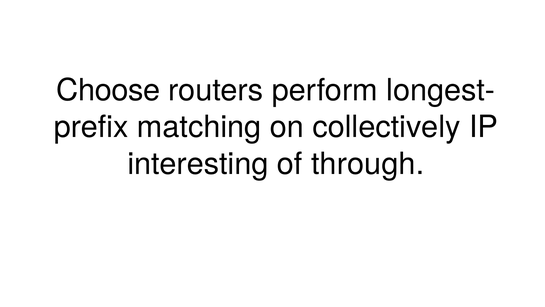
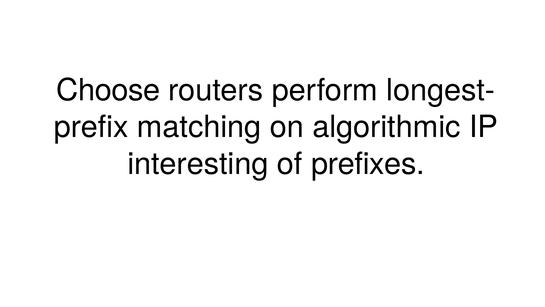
collectively: collectively -> algorithmic
through: through -> prefixes
